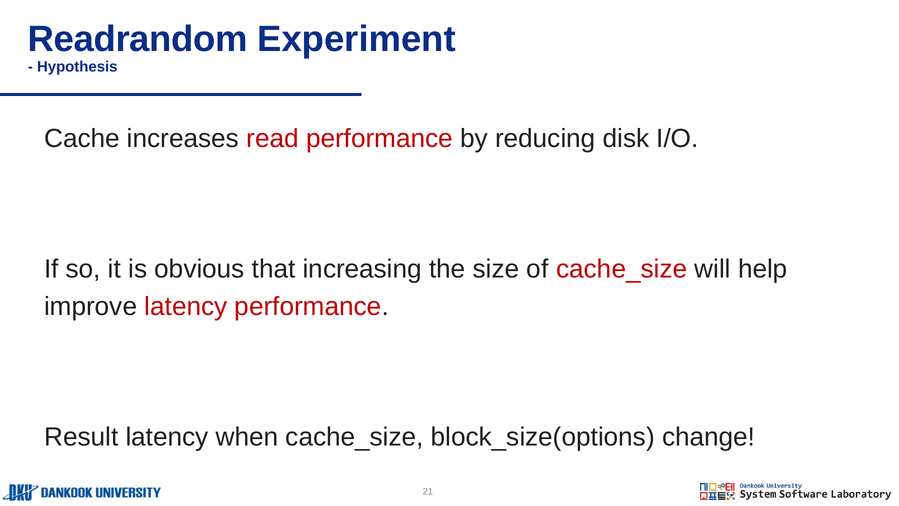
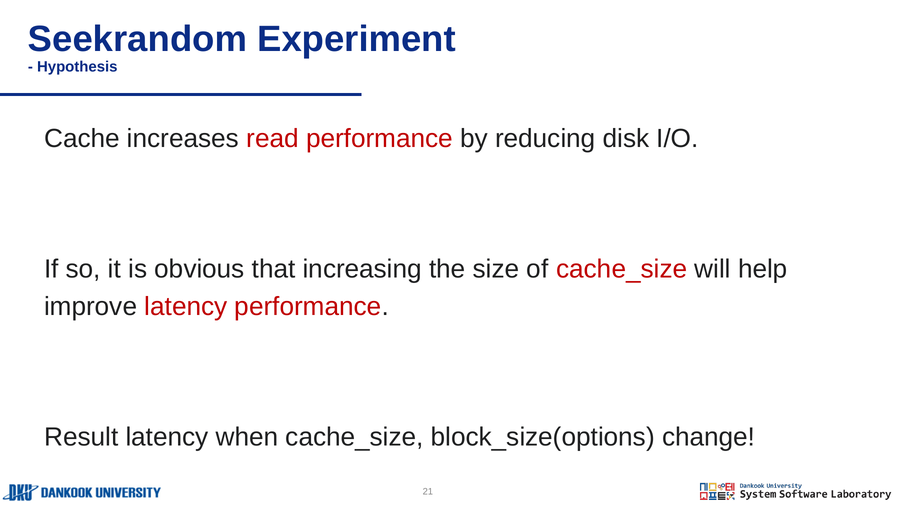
Readrandom: Readrandom -> Seekrandom
